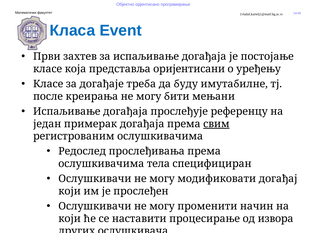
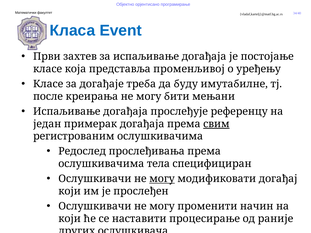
оријентисани: оријентисани -> променљивој
могу at (162, 179) underline: none -> present
извора: извора -> раније
